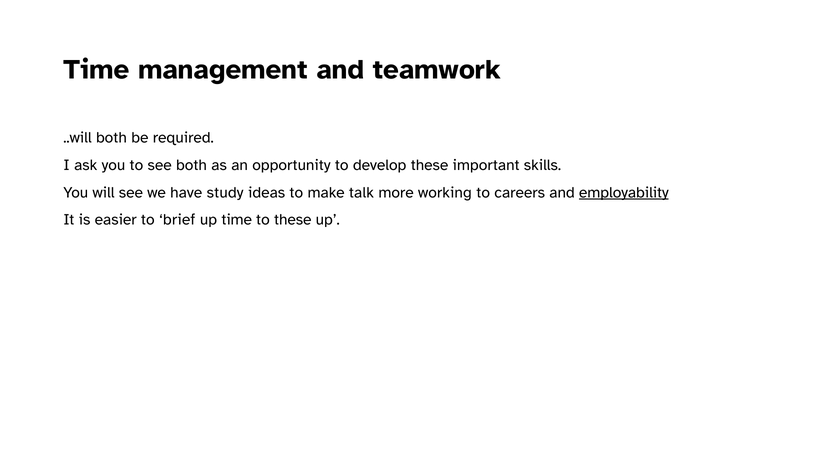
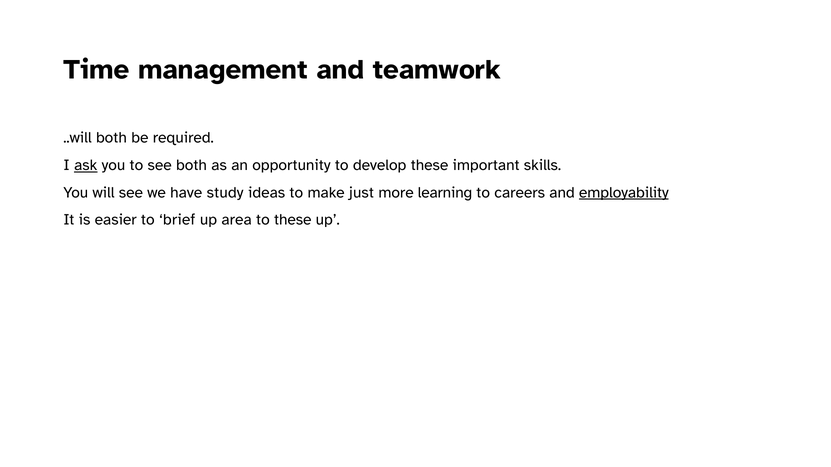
ask underline: none -> present
talk: talk -> just
working: working -> learning
up time: time -> area
